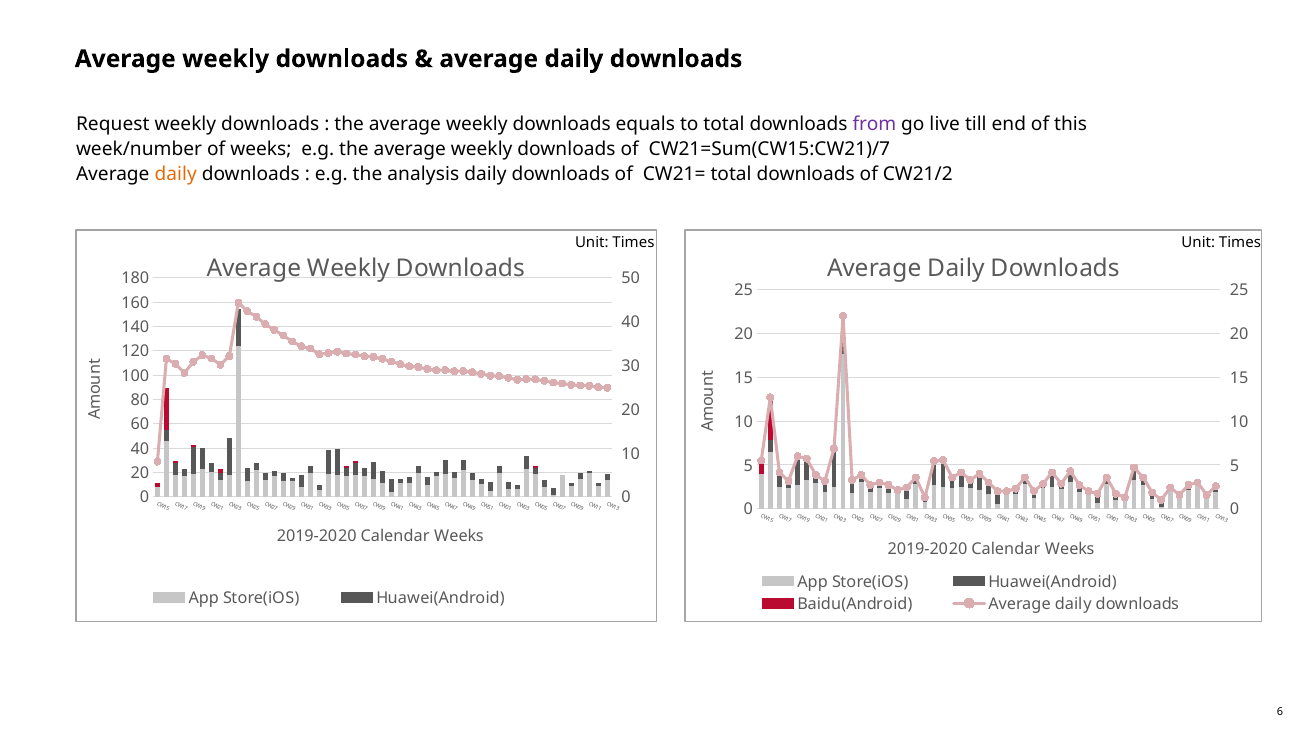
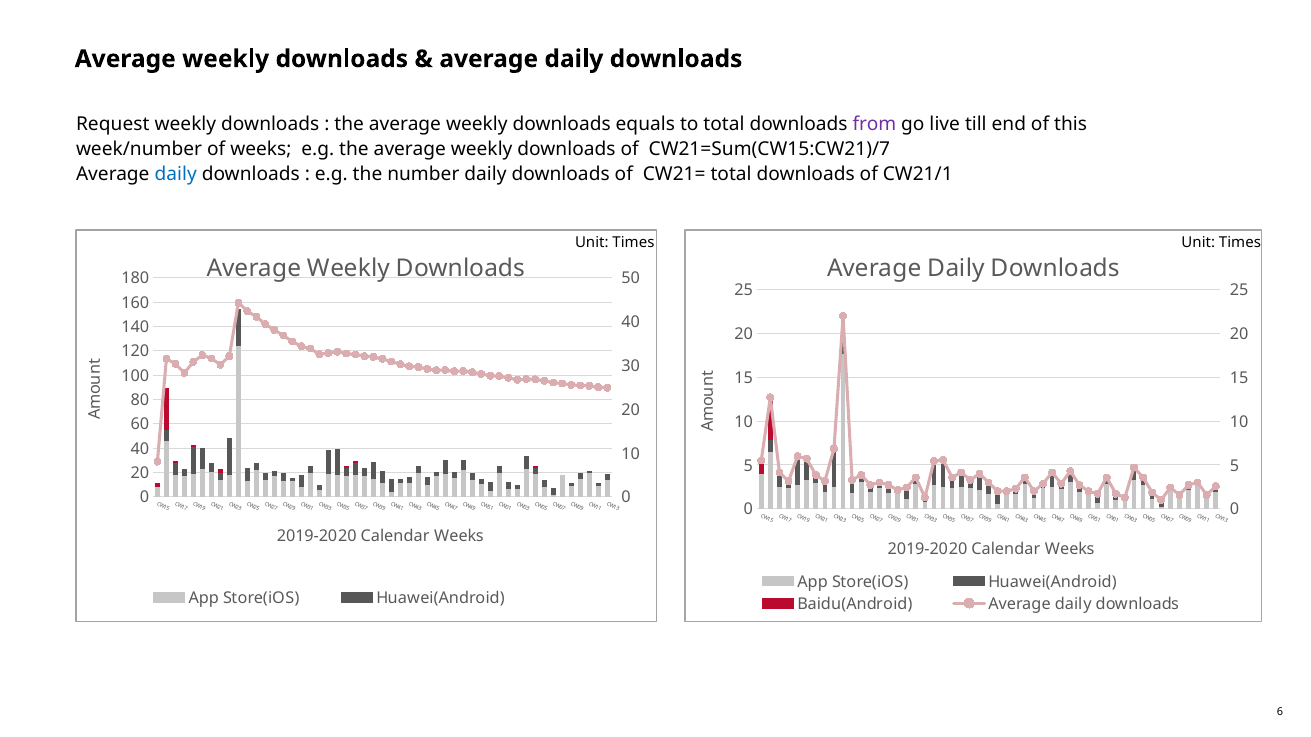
daily at (176, 175) colour: orange -> blue
analysis: analysis -> number
CW21/2: CW21/2 -> CW21/1
